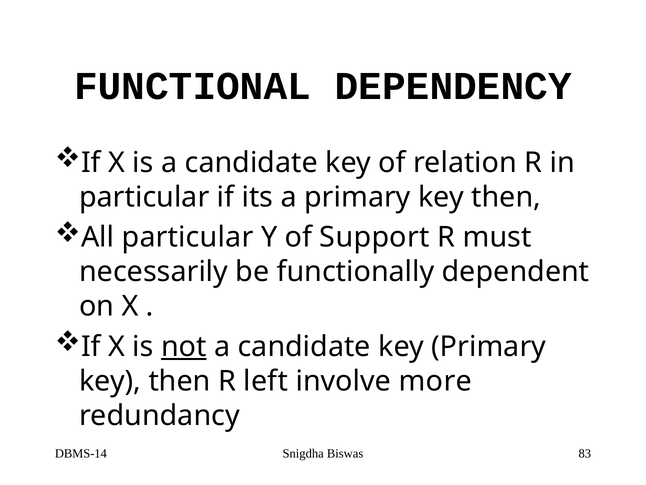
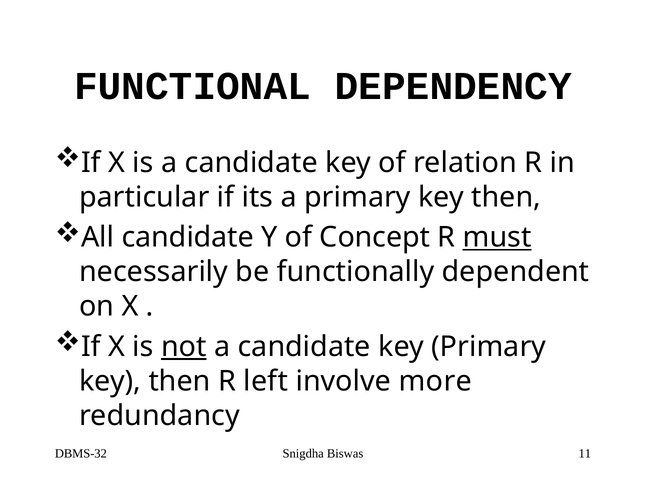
All particular: particular -> candidate
Support: Support -> Concept
must underline: none -> present
DBMS-14: DBMS-14 -> DBMS-32
83: 83 -> 11
